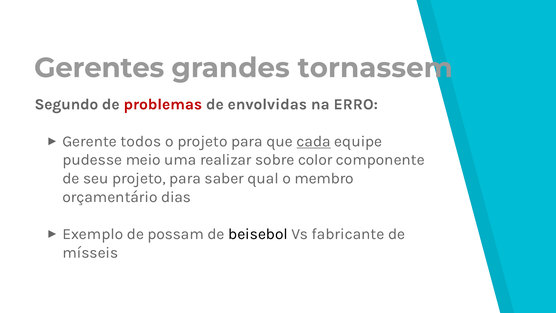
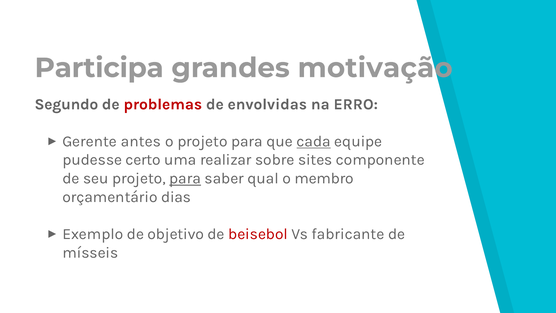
Gerentes: Gerentes -> Participa
tornassem: tornassem -> motivação
todos: todos -> antes
meio: meio -> certo
color: color -> sites
para at (185, 178) underline: none -> present
possam: possam -> objetivo
beisebol colour: black -> red
